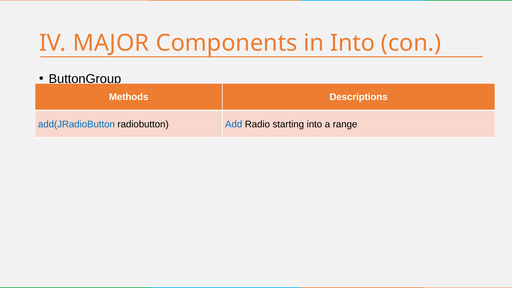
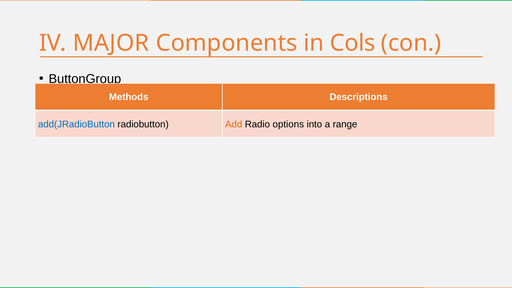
in Into: Into -> Cols
Add colour: blue -> orange
starting: starting -> options
